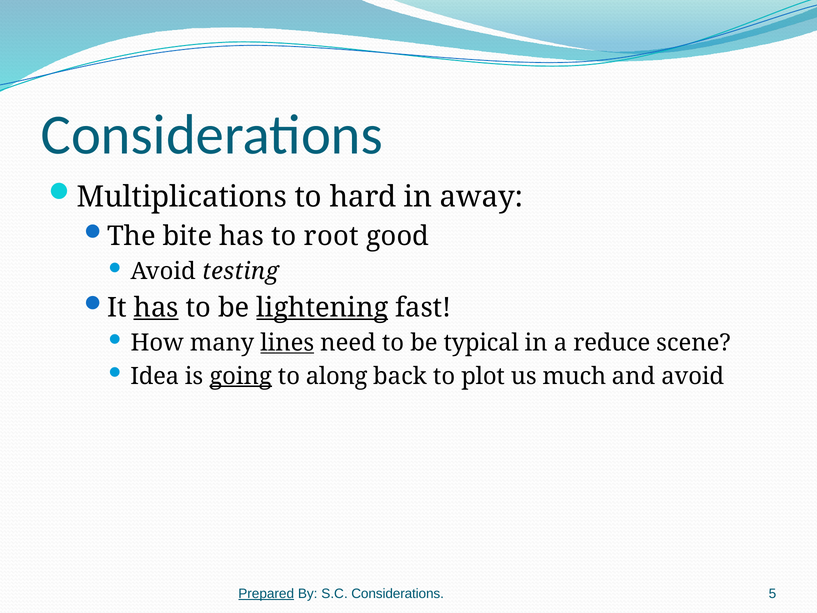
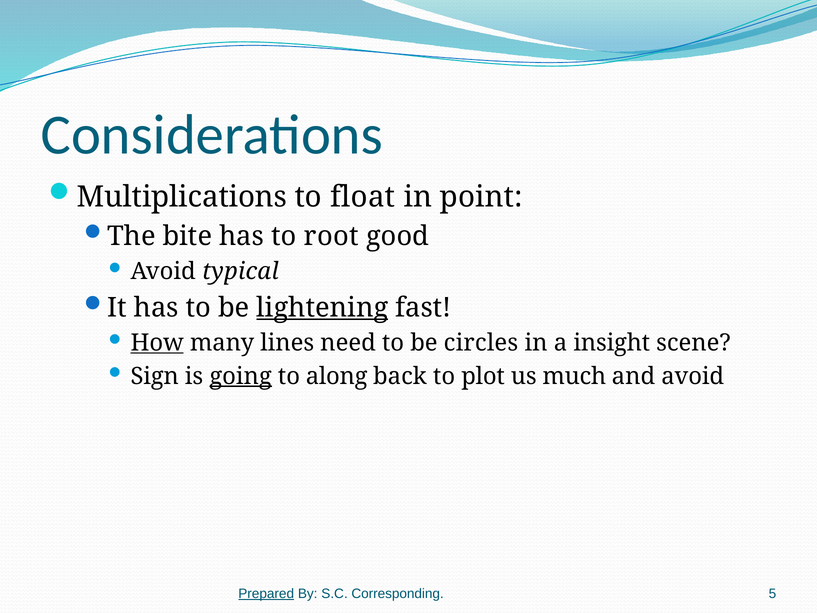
hard: hard -> float
away: away -> point
testing: testing -> typical
has at (156, 307) underline: present -> none
How underline: none -> present
lines underline: present -> none
typical: typical -> circles
reduce: reduce -> insight
Idea: Idea -> Sign
S.C Considerations: Considerations -> Corresponding
